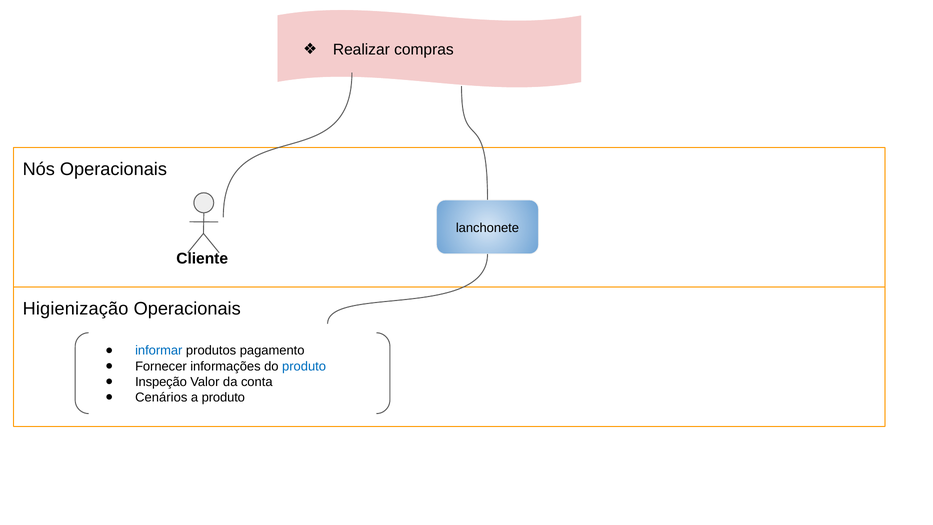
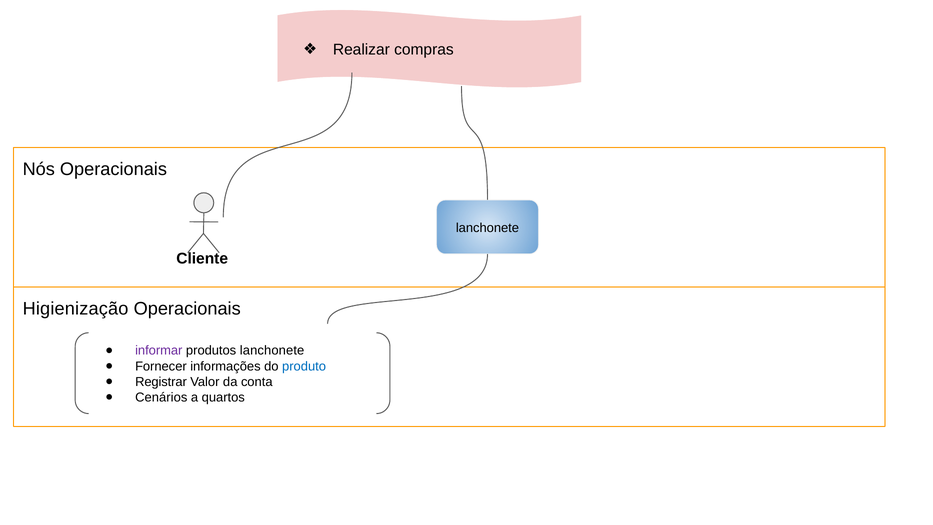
informar colour: blue -> purple
produtos pagamento: pagamento -> lanchonete
Inspeção: Inspeção -> Registrar
a produto: produto -> quartos
